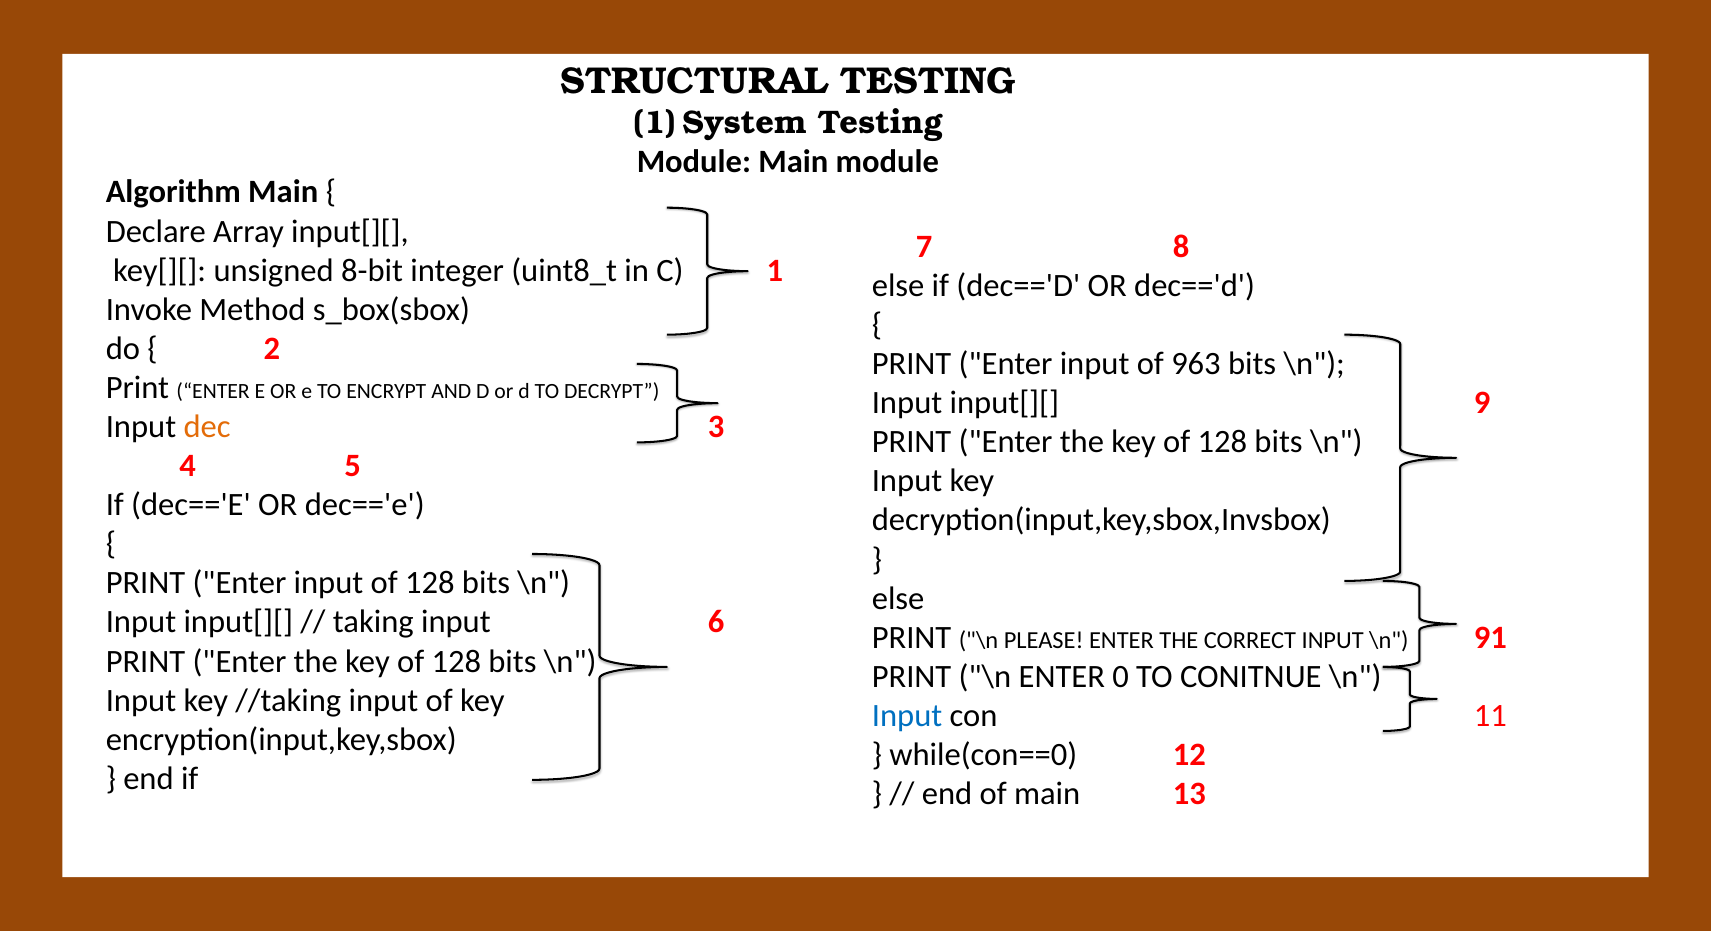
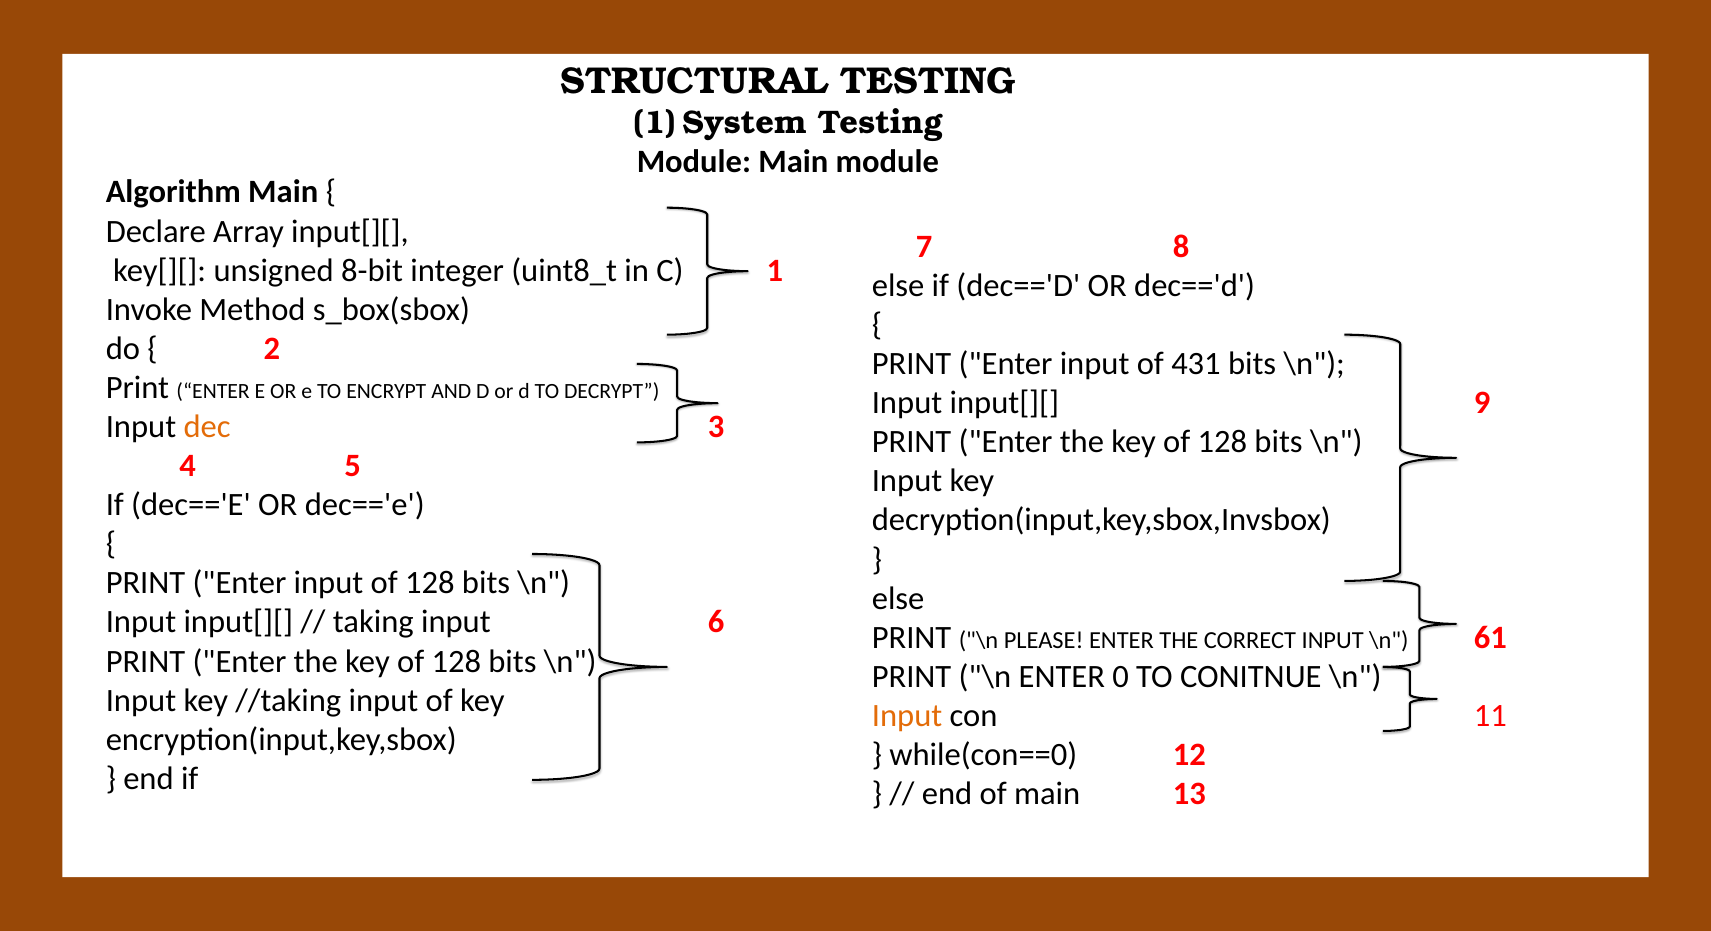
963: 963 -> 431
91: 91 -> 61
Input at (907, 716) colour: blue -> orange
